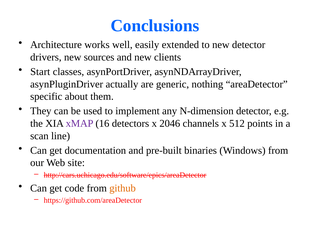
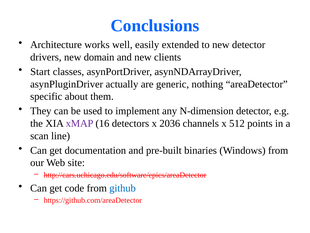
sources: sources -> domain
2046: 2046 -> 2036
github colour: orange -> blue
